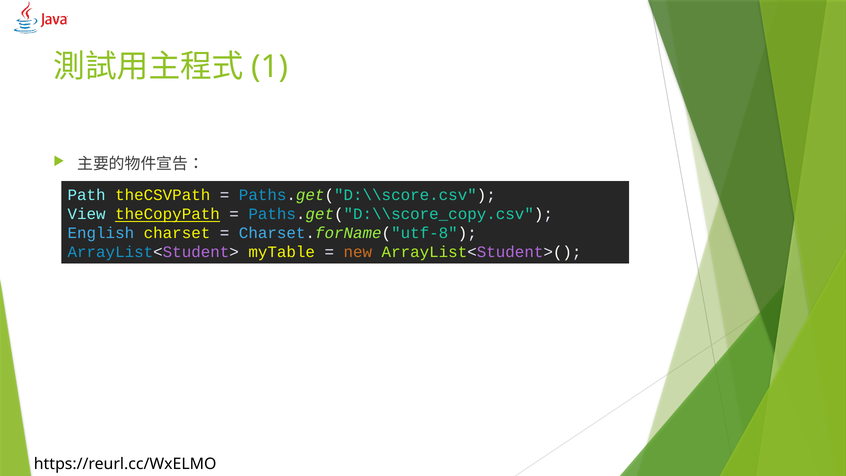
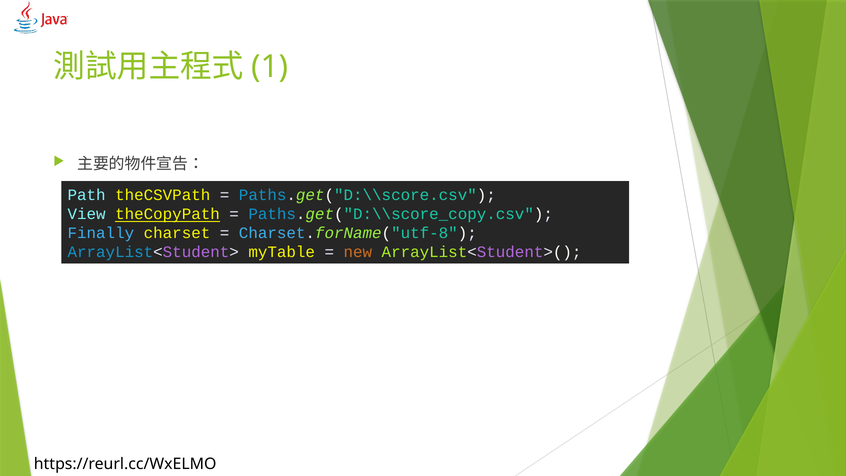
English: English -> Finally
